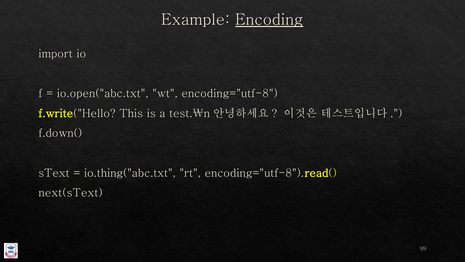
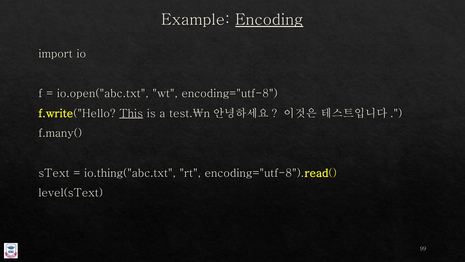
This underline: none -> present
f.down(: f.down( -> f.many(
next(sText: next(sText -> level(sText
